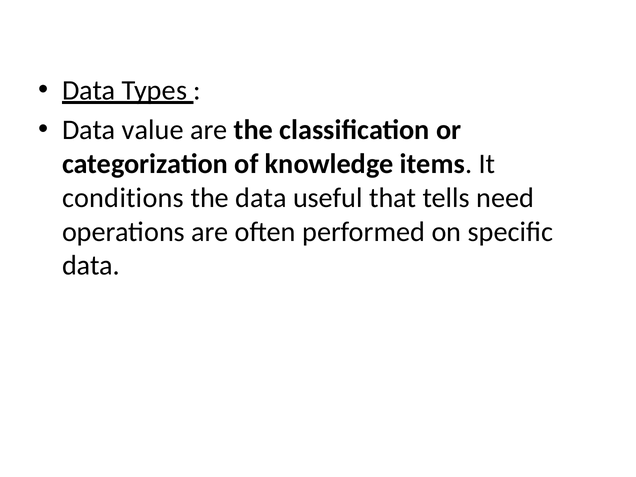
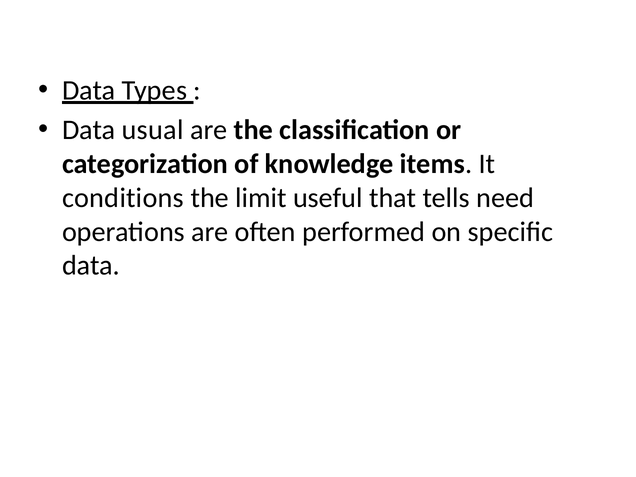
value: value -> usual
the data: data -> limit
